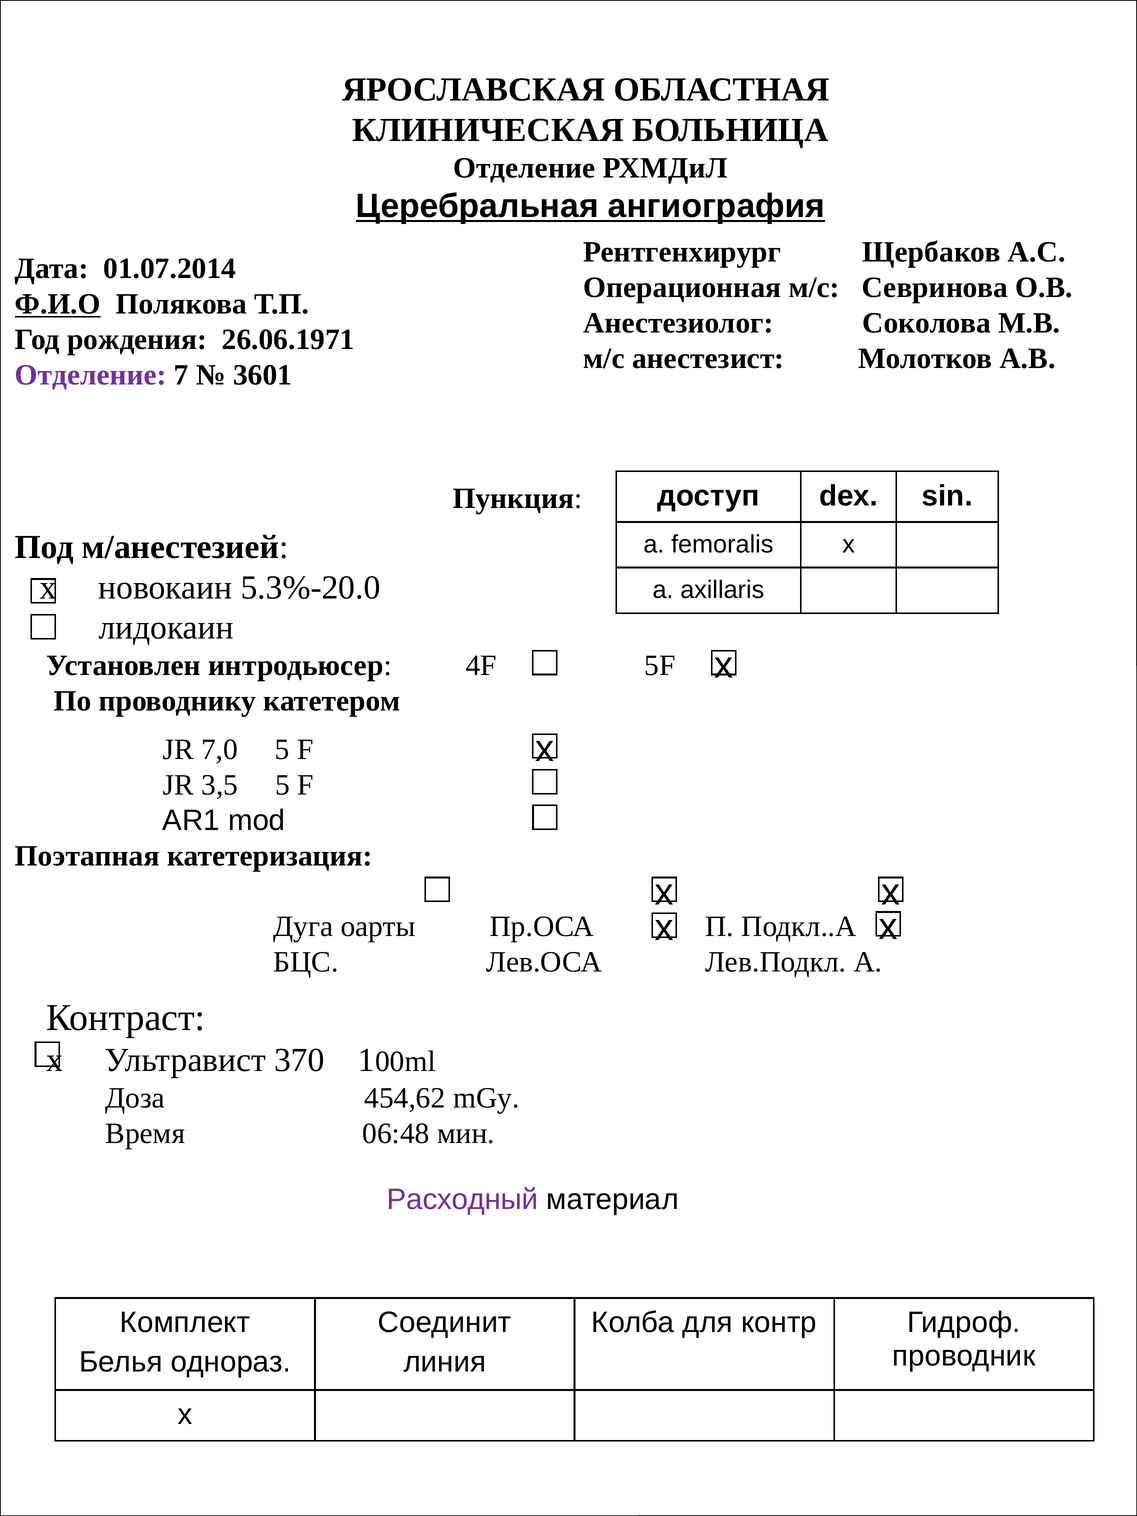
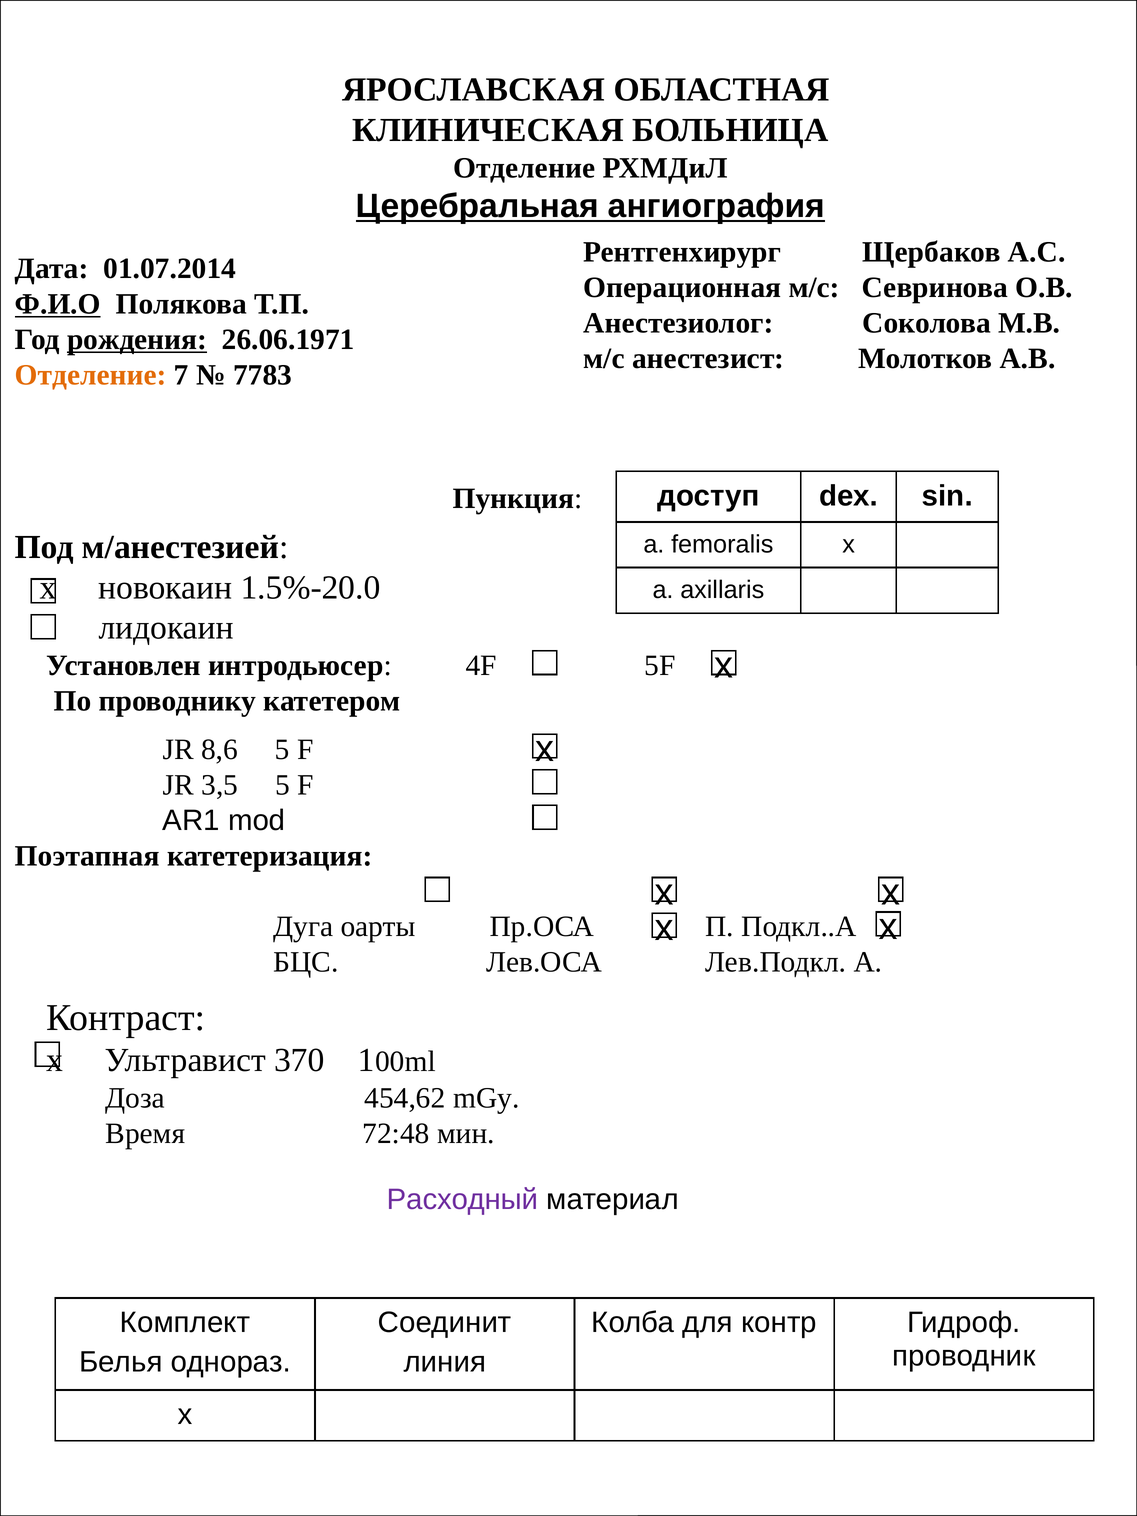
рождения underline: none -> present
Отделение at (91, 375) colour: purple -> orange
3601: 3601 -> 7783
5.3%-20.0: 5.3%-20.0 -> 1.5%-20.0
7,0: 7,0 -> 8,6
06:48: 06:48 -> 72:48
